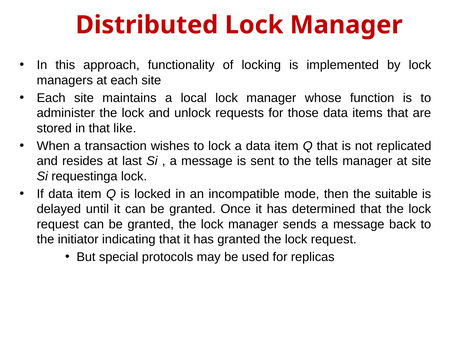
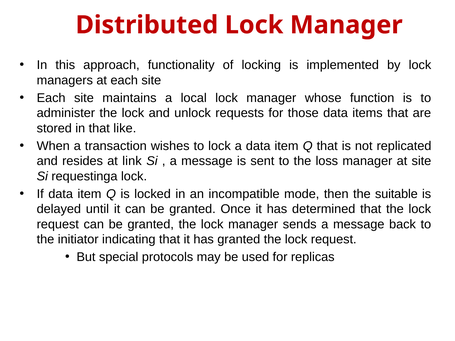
last: last -> link
tells: tells -> loss
